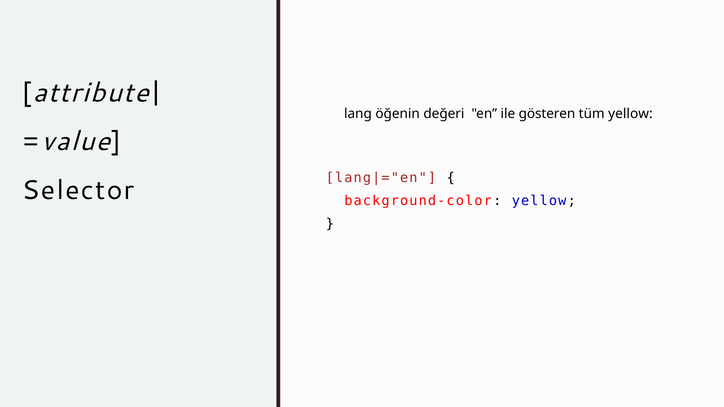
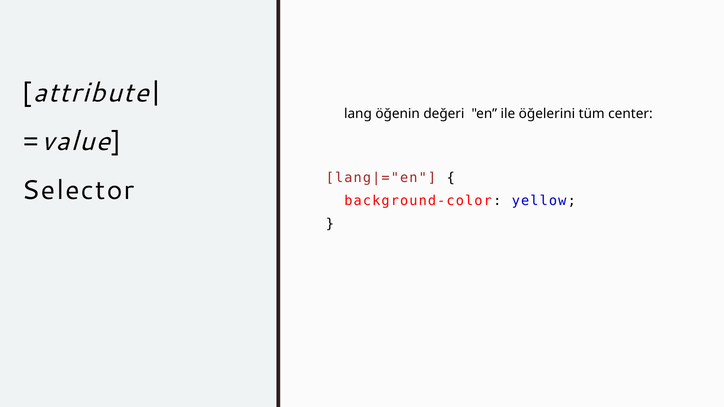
gösteren: gösteren -> öğelerini
tüm yellow: yellow -> center
